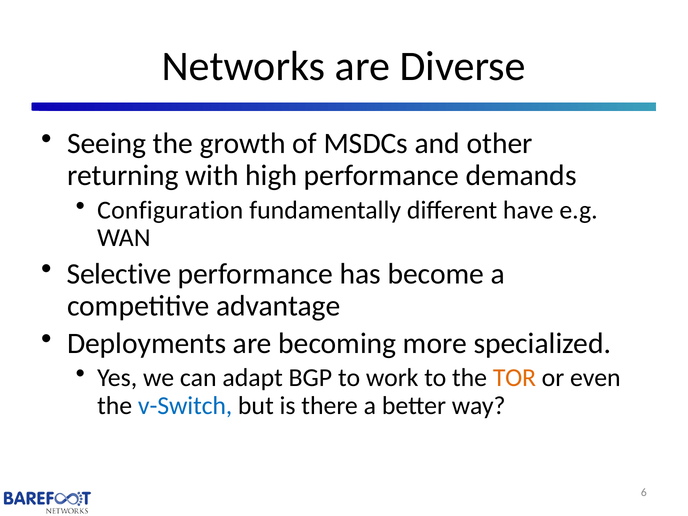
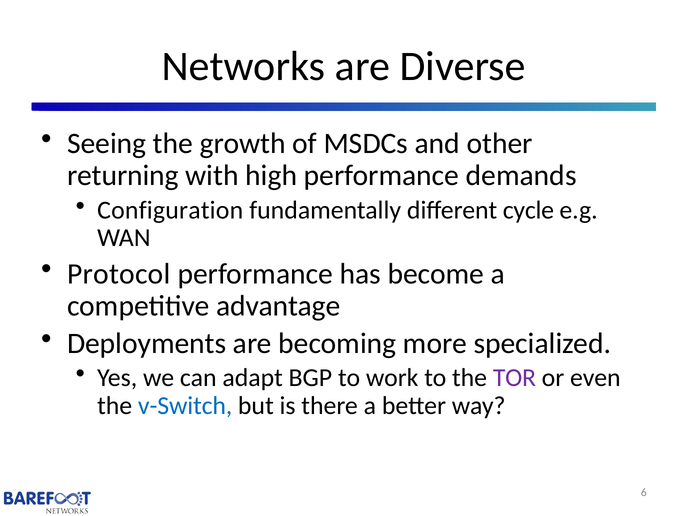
have: have -> cycle
Selective: Selective -> Protocol
TOR colour: orange -> purple
